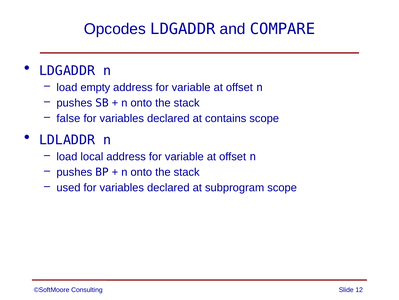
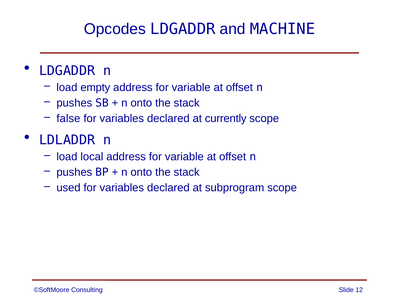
COMPARE: COMPARE -> MACHINE
contains: contains -> currently
